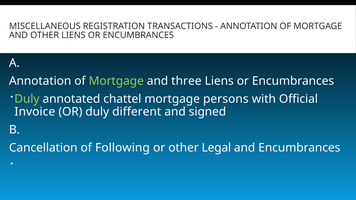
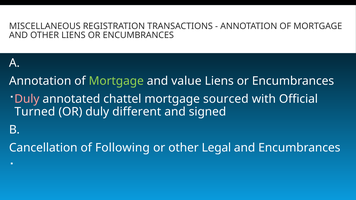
three: three -> value
Duly at (27, 99) colour: light green -> pink
persons: persons -> sourced
Invoice: Invoice -> Turned
